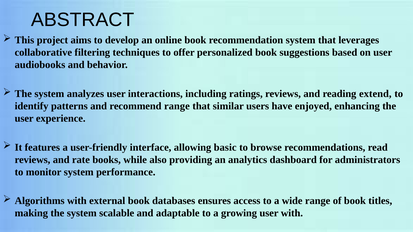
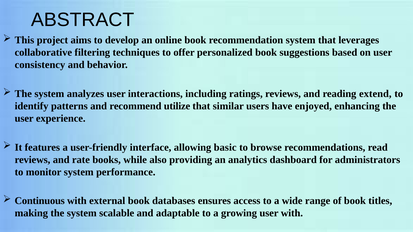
audiobooks: audiobooks -> consistency
recommend range: range -> utilize
Algorithms: Algorithms -> Continuous
